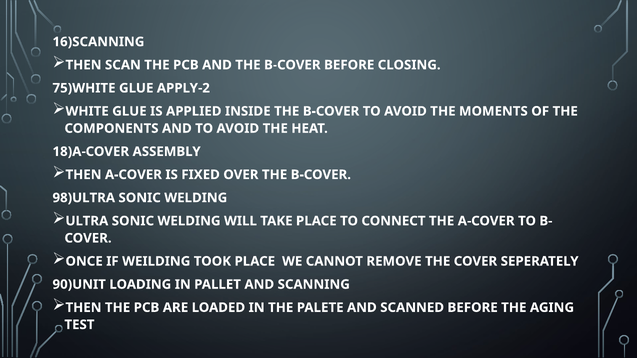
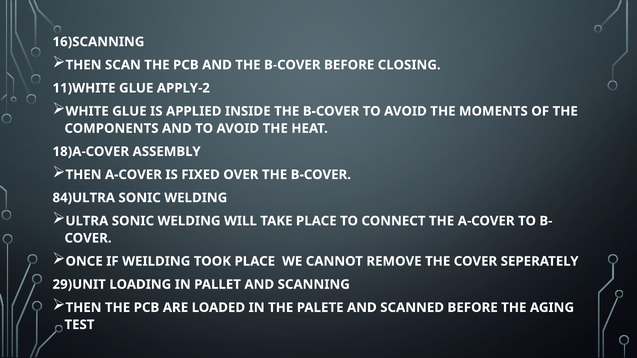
75)WHITE: 75)WHITE -> 11)WHITE
98)ULTRA: 98)ULTRA -> 84)ULTRA
90)UNIT: 90)UNIT -> 29)UNIT
